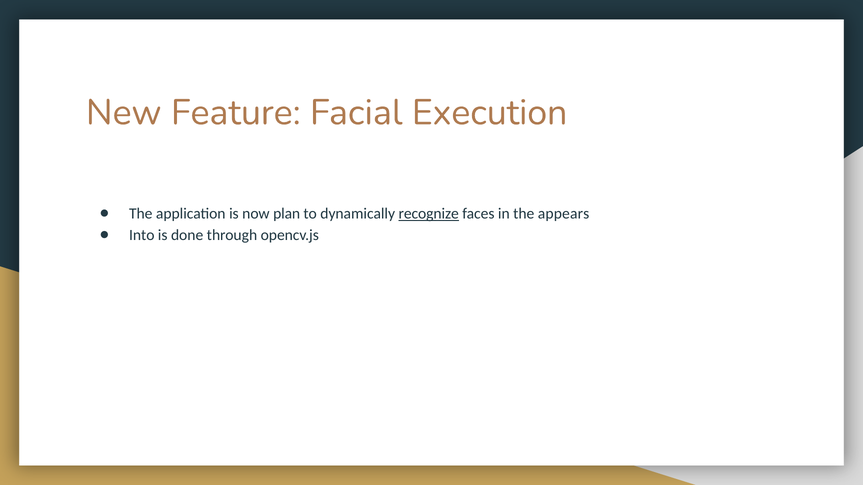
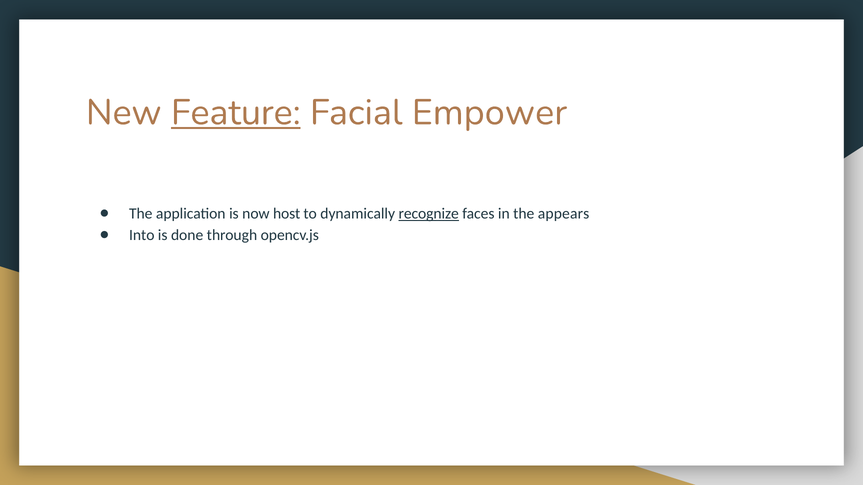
Feature underline: none -> present
Execution: Execution -> Empower
plan: plan -> host
